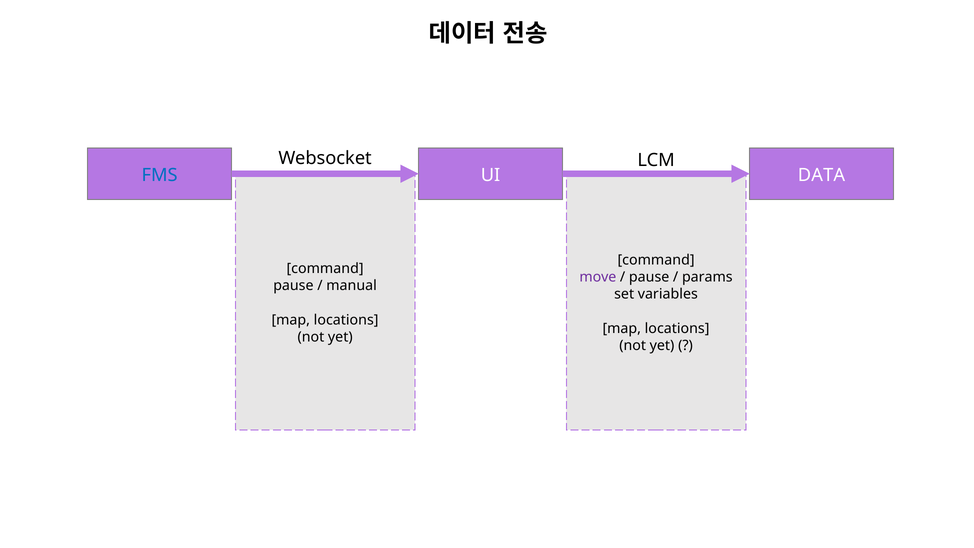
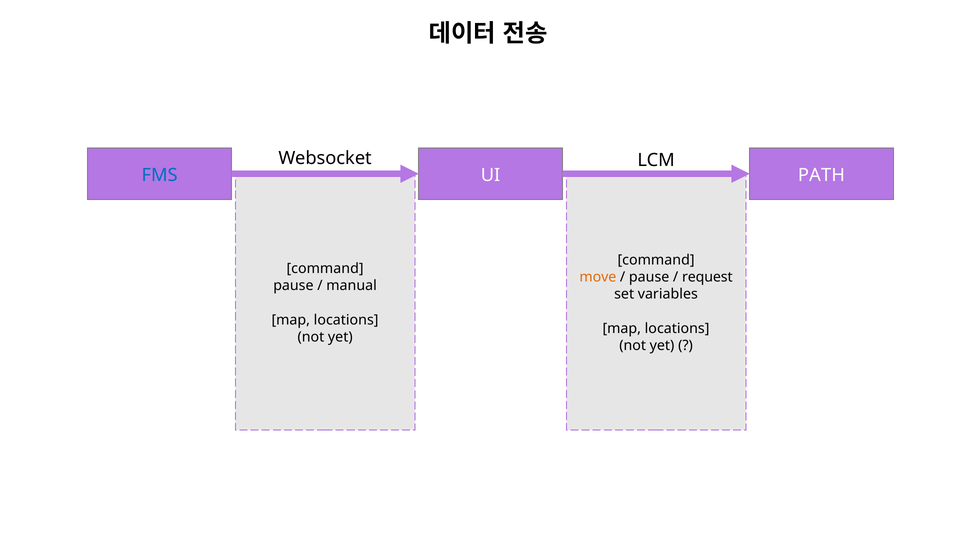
DATA: DATA -> PATH
move colour: purple -> orange
params: params -> request
